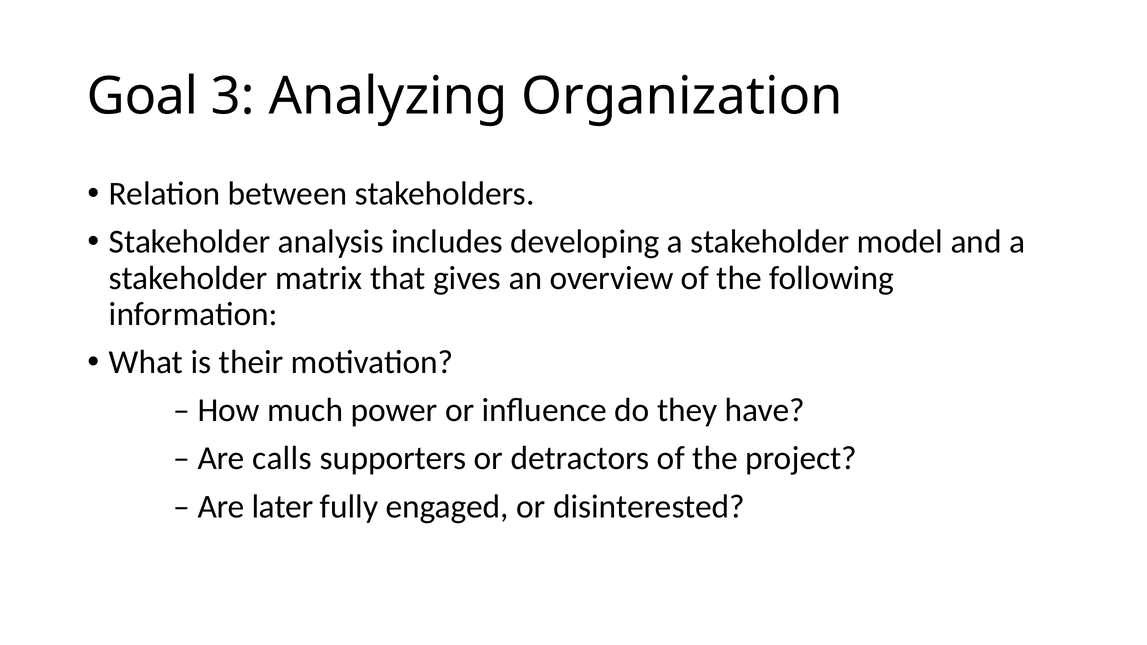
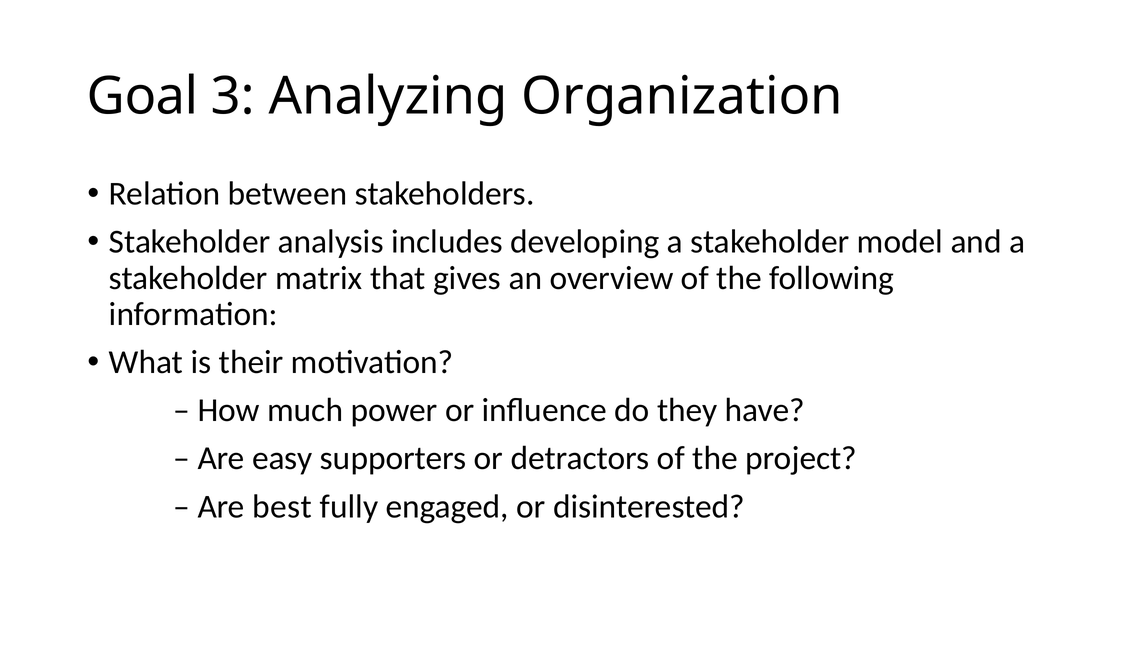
calls: calls -> easy
later: later -> best
